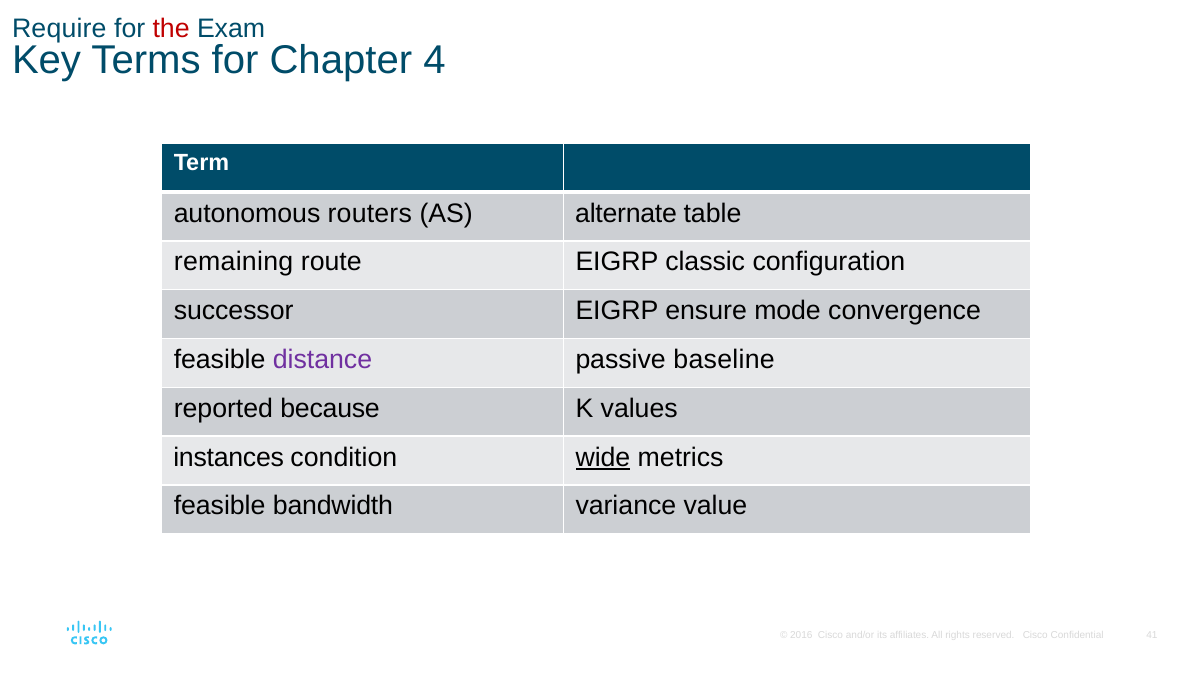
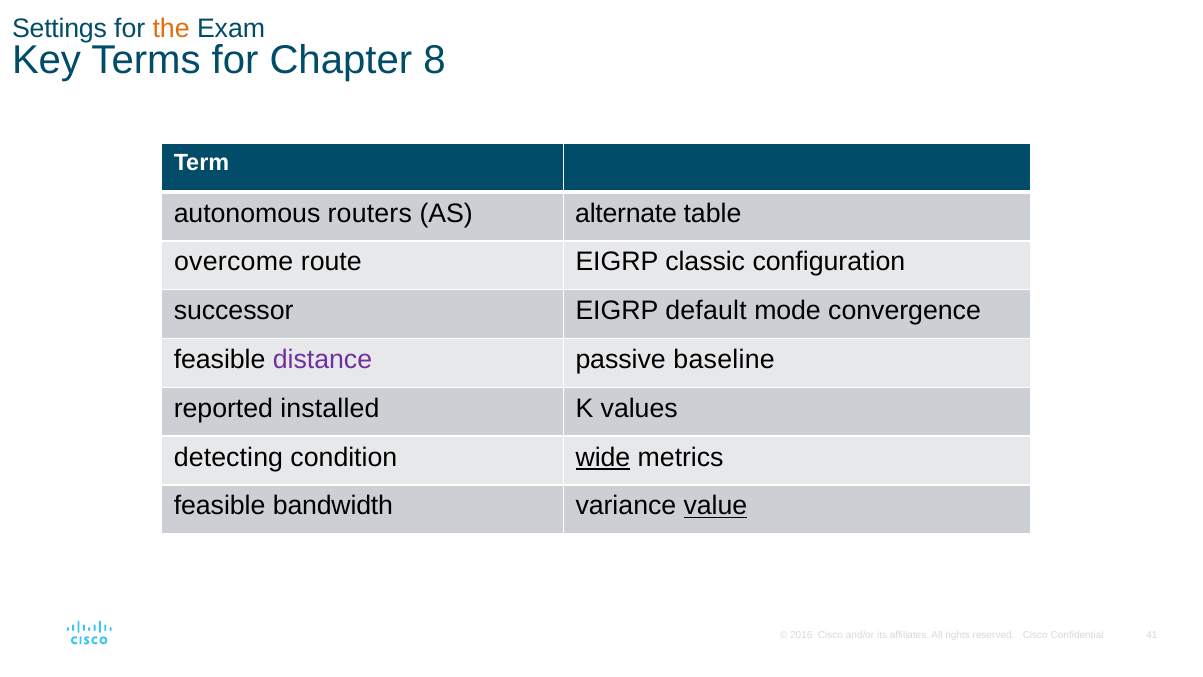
Require: Require -> Settings
the colour: red -> orange
4: 4 -> 8
remaining: remaining -> overcome
ensure: ensure -> default
because: because -> installed
instances: instances -> detecting
value underline: none -> present
